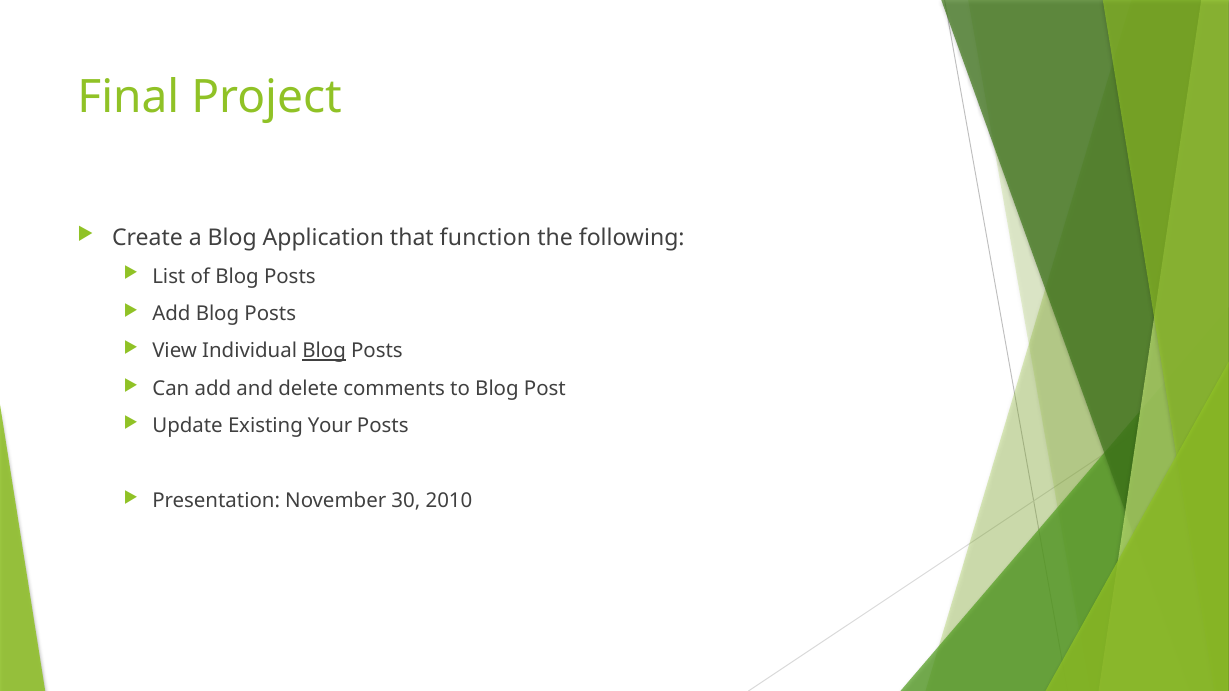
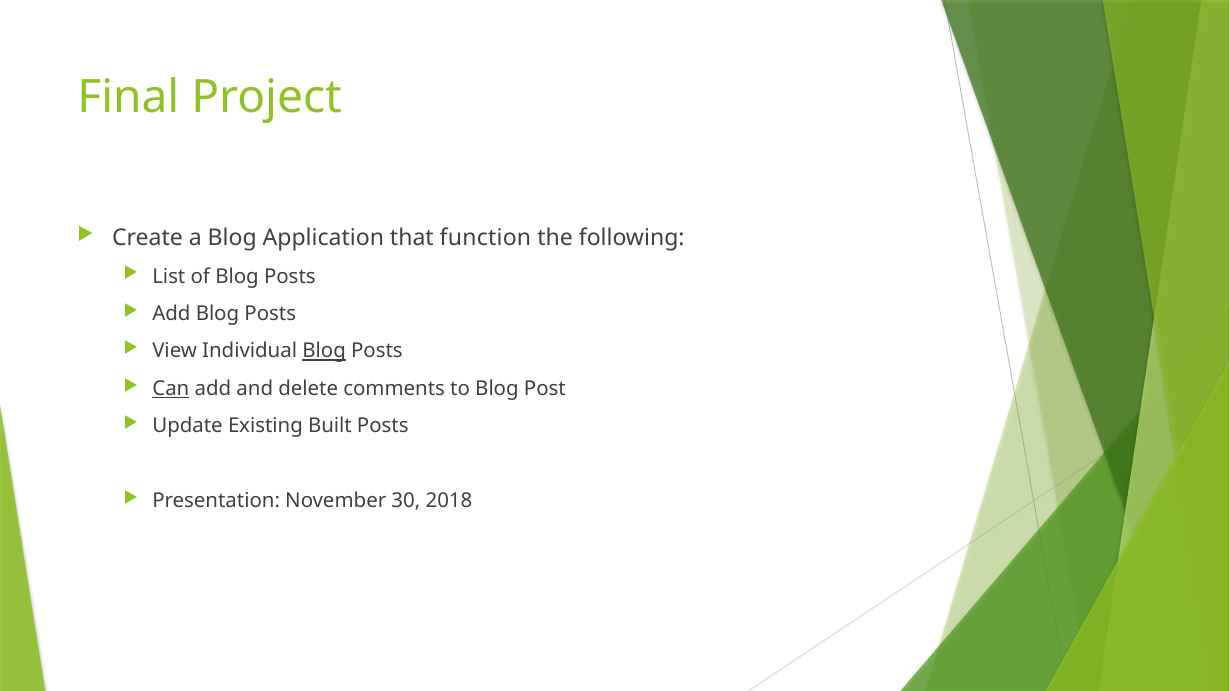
Can underline: none -> present
Your: Your -> Built
2010: 2010 -> 2018
